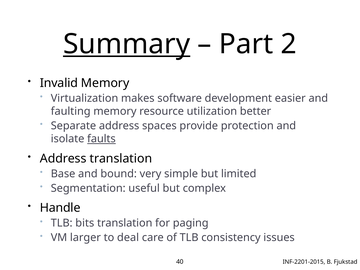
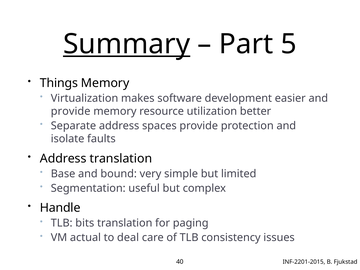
2: 2 -> 5
Invalid: Invalid -> Things
faulting at (71, 111): faulting -> provide
faults underline: present -> none
larger: larger -> actual
